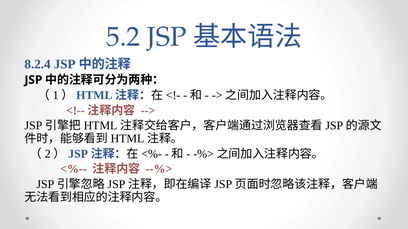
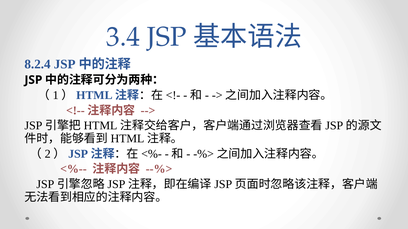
5.2: 5.2 -> 3.4
